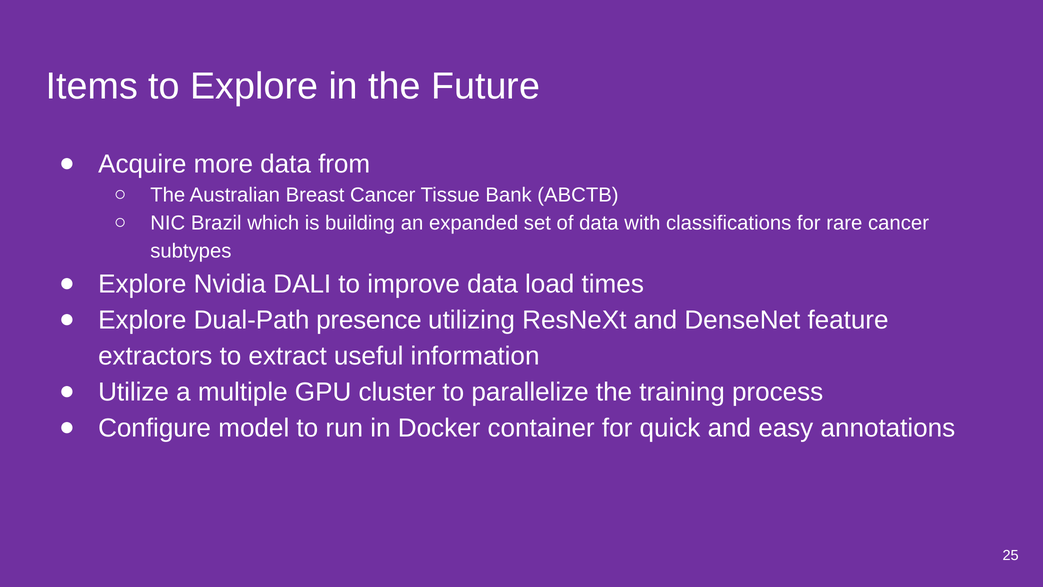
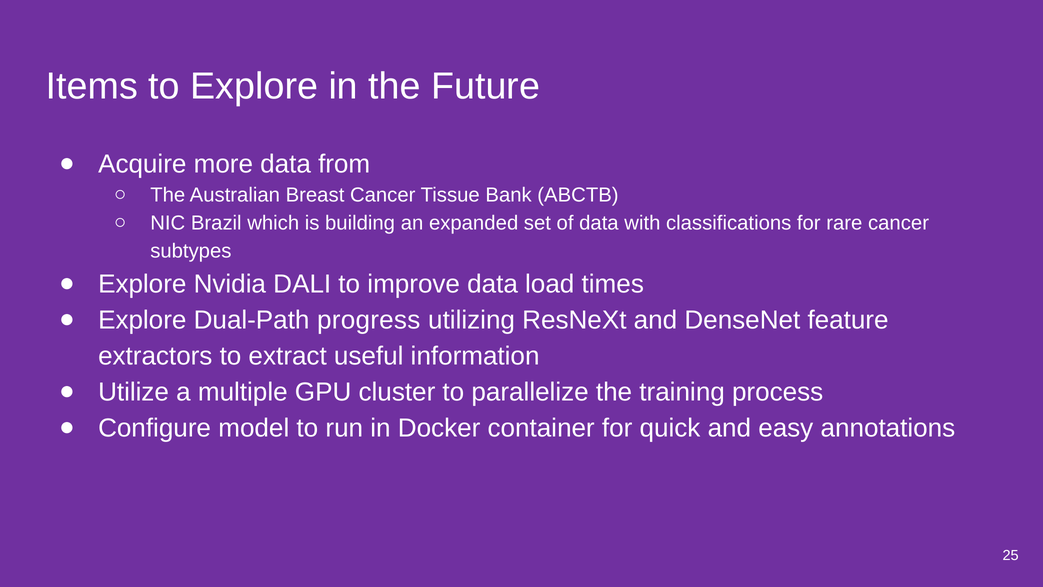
presence: presence -> progress
